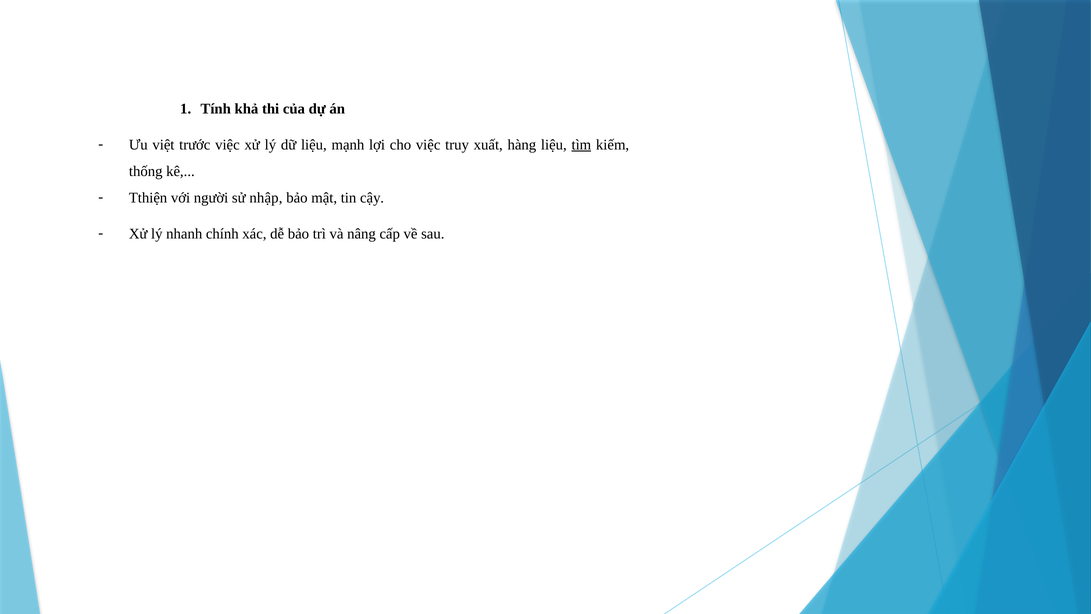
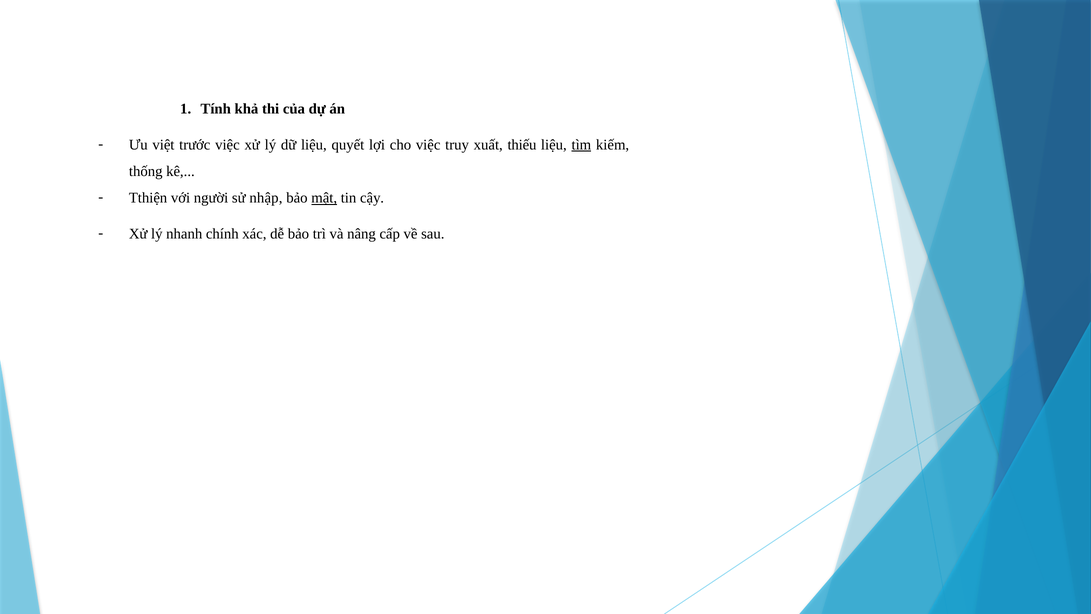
mạnh: mạnh -> quyết
hàng: hàng -> thiếu
mật underline: none -> present
